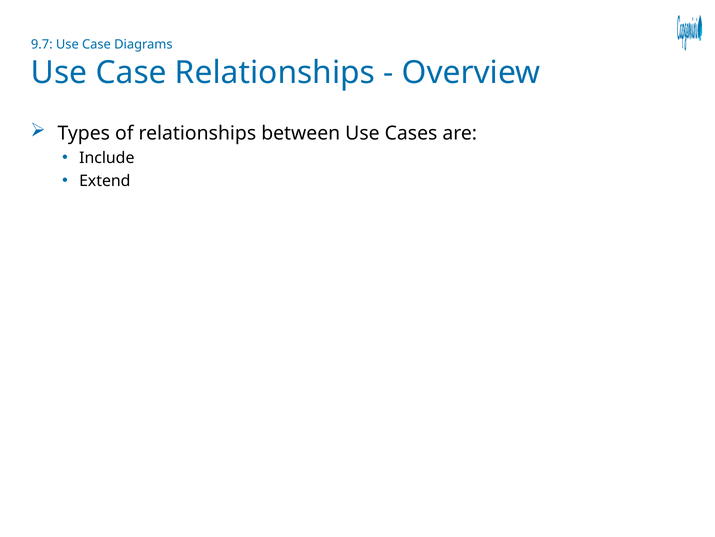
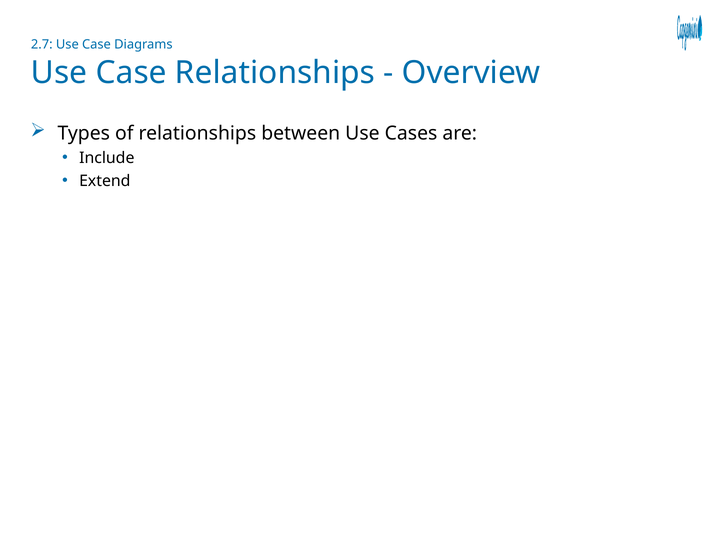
9.7: 9.7 -> 2.7
